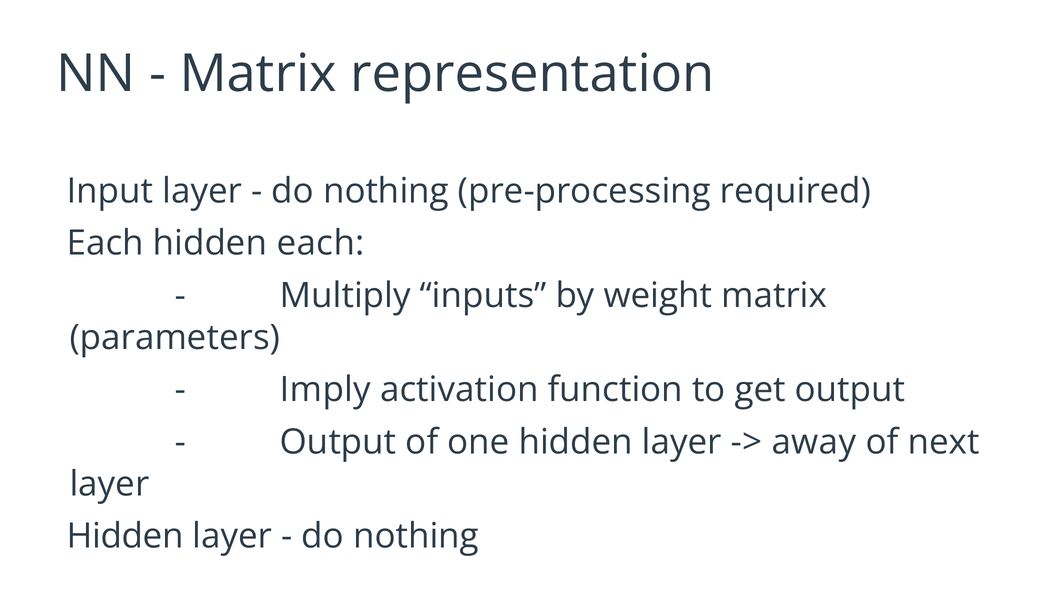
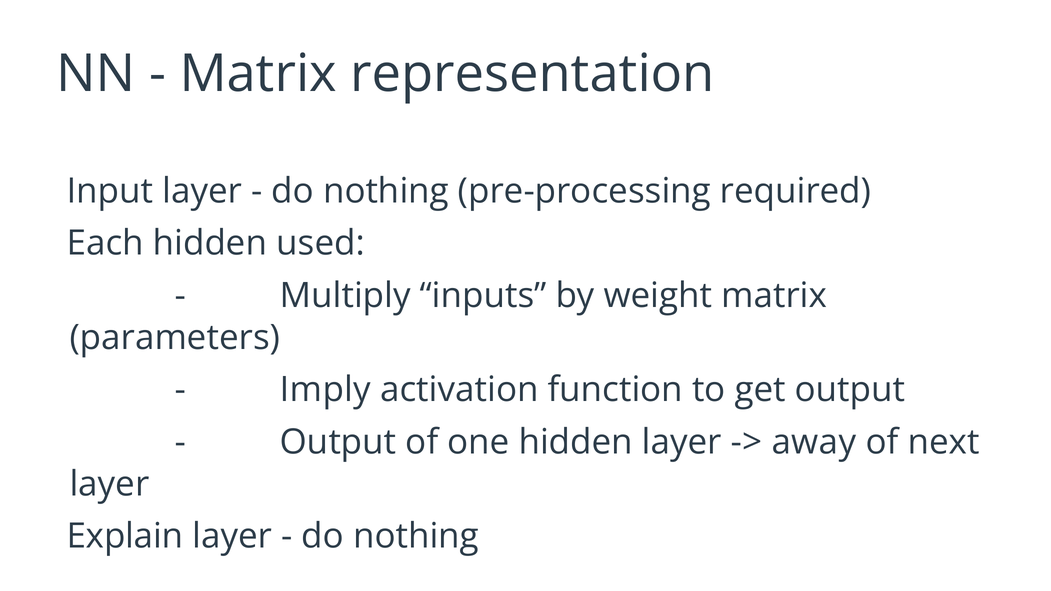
hidden each: each -> used
Hidden at (125, 536): Hidden -> Explain
